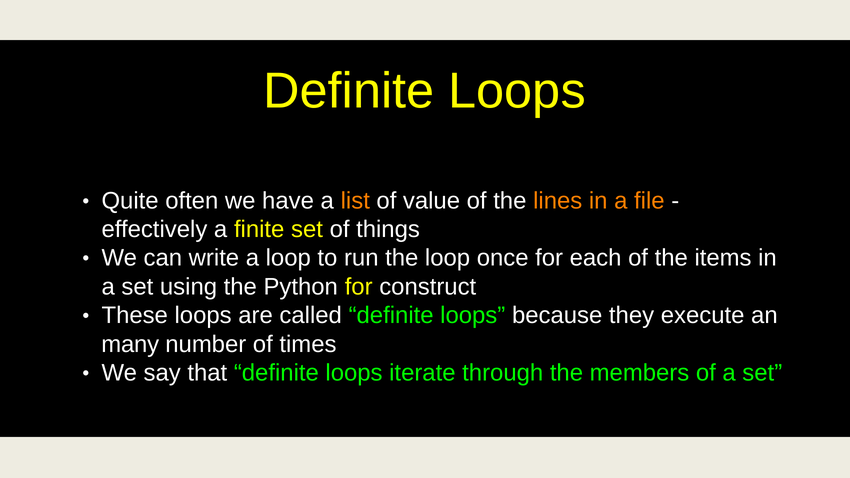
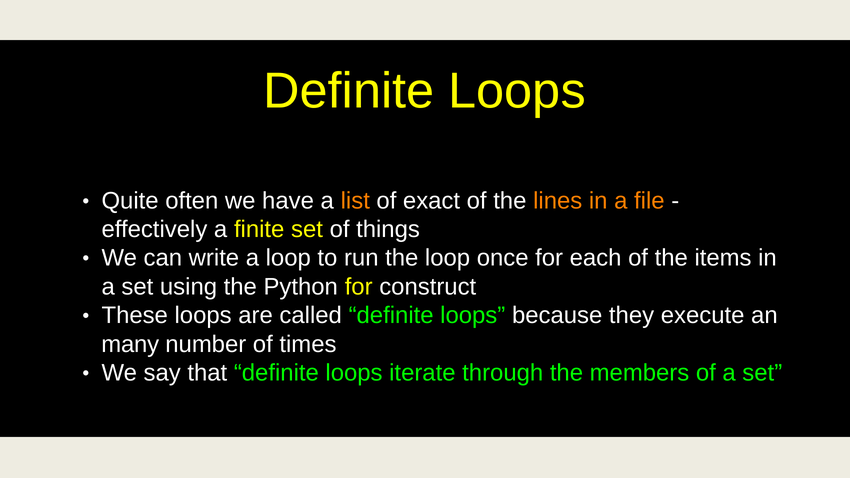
value: value -> exact
